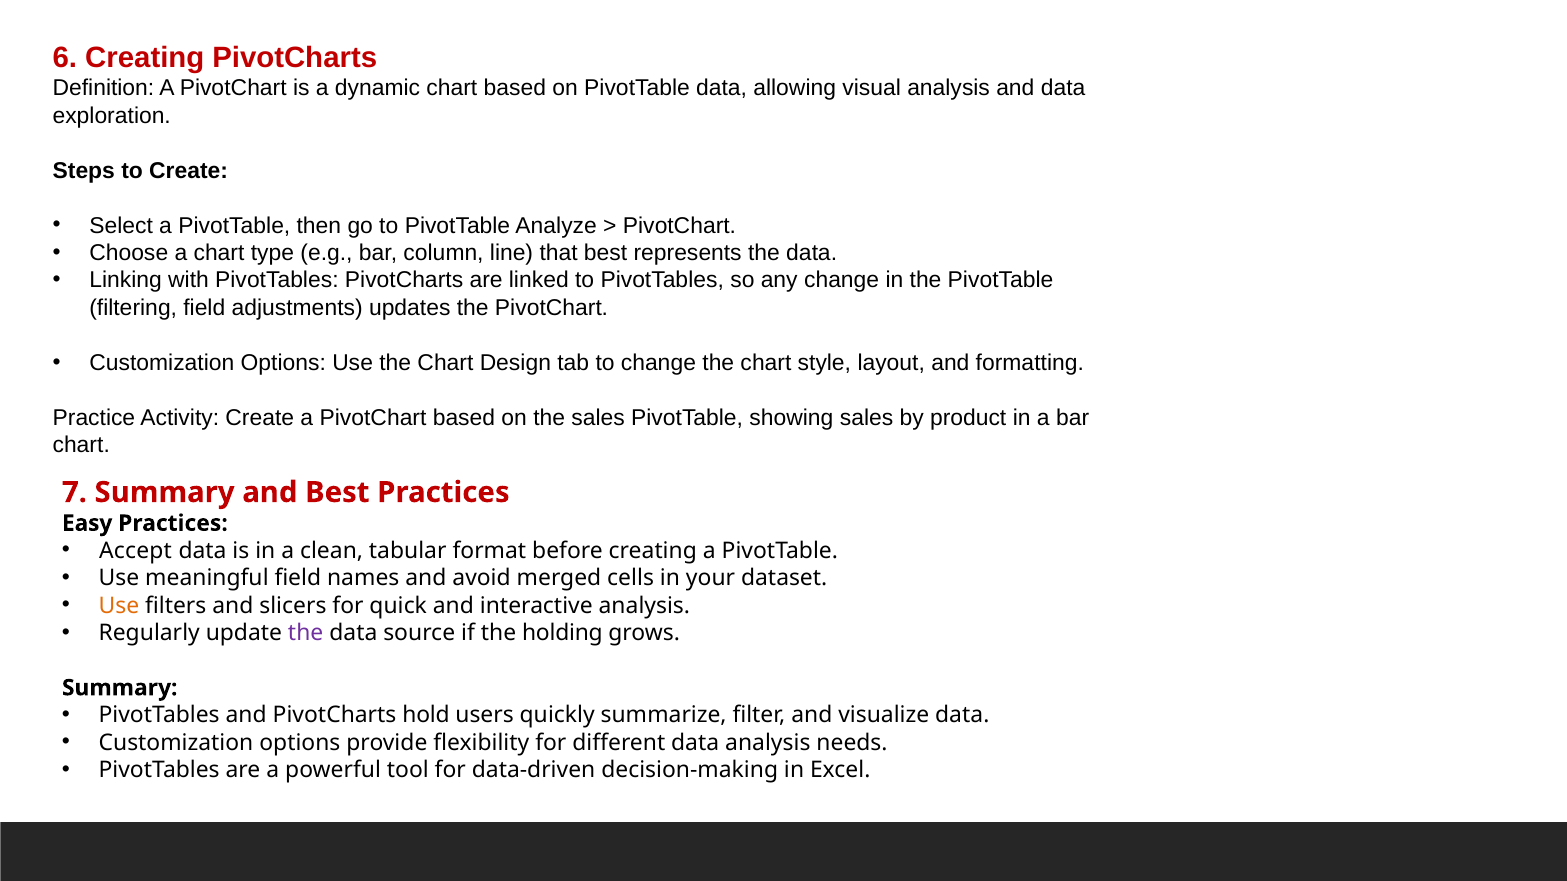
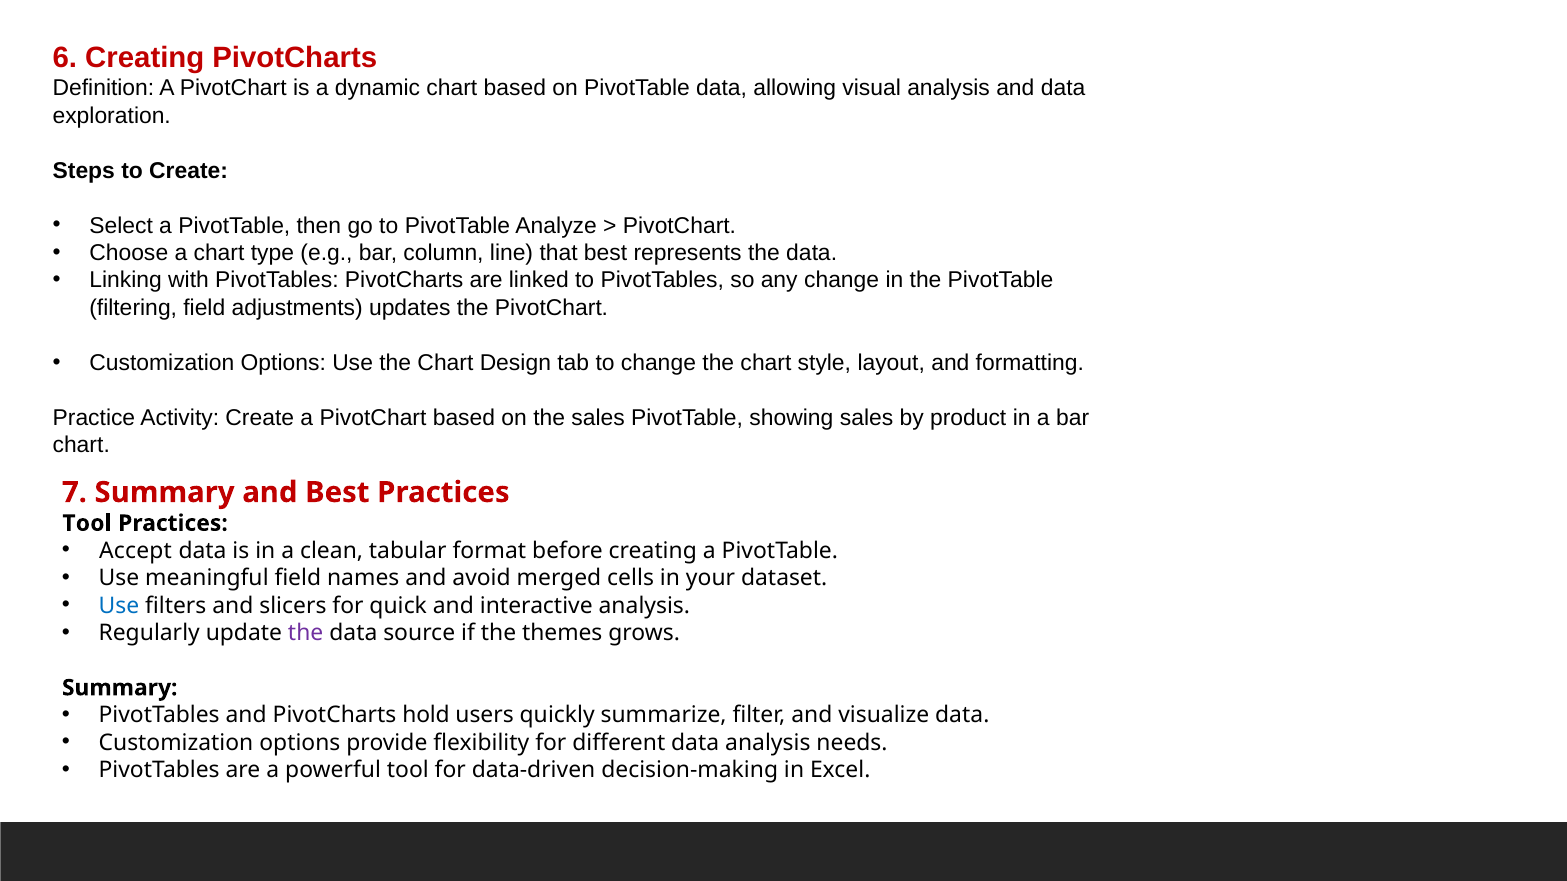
Easy at (87, 523): Easy -> Tool
Use at (119, 606) colour: orange -> blue
holding: holding -> themes
